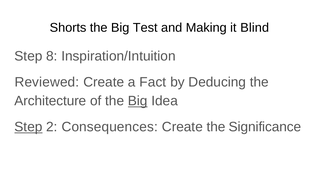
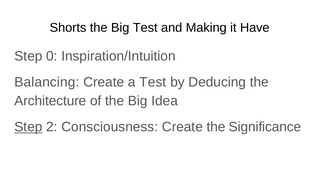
Blind: Blind -> Have
8: 8 -> 0
Reviewed: Reviewed -> Balancing
a Fact: Fact -> Test
Big at (138, 101) underline: present -> none
Consequences: Consequences -> Consciousness
